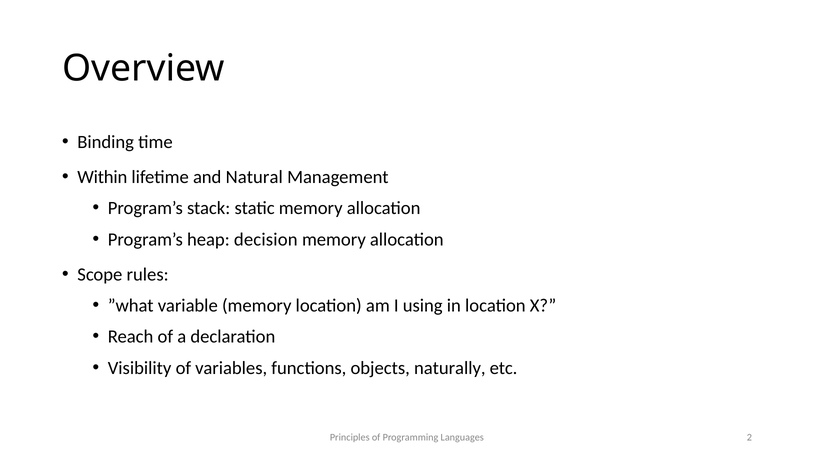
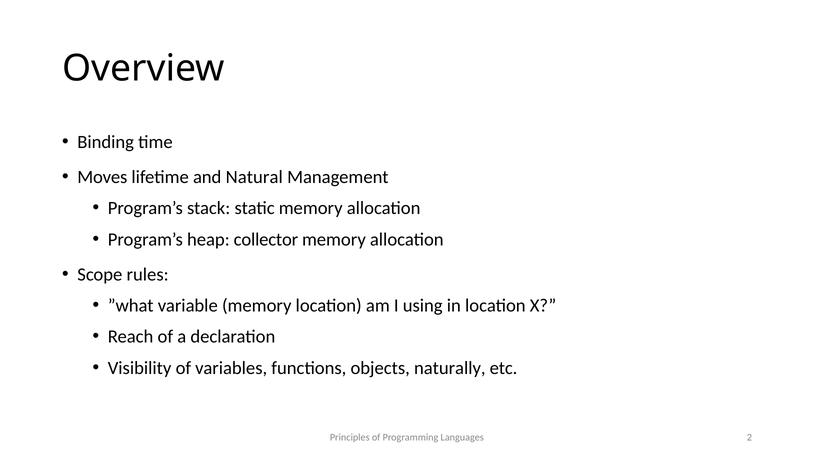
Within: Within -> Moves
decision: decision -> collector
